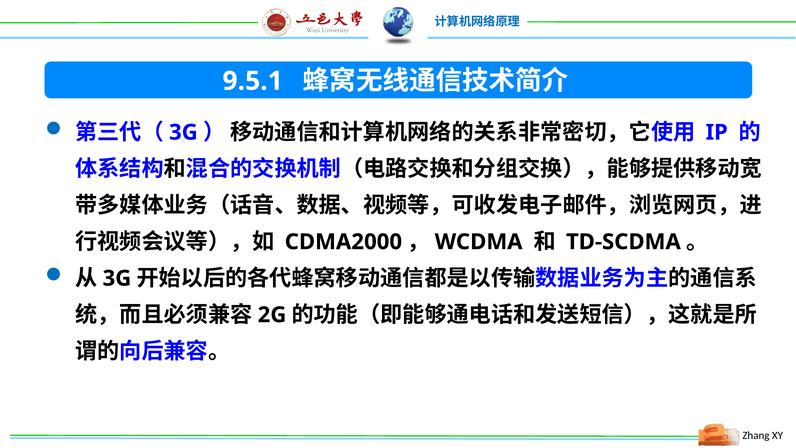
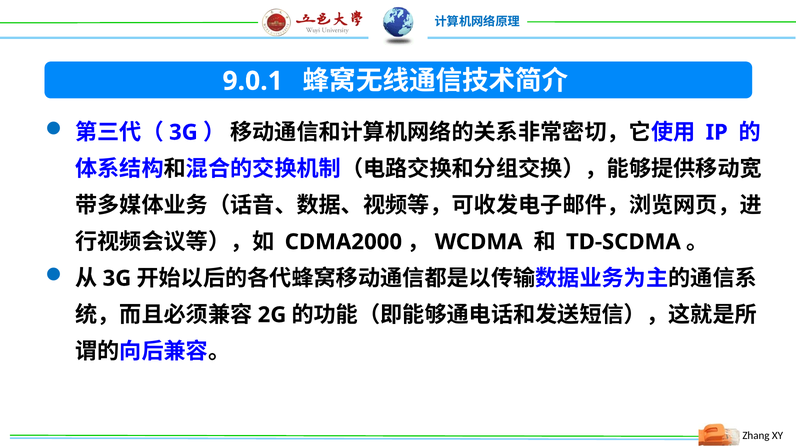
9.5.1: 9.5.1 -> 9.0.1
